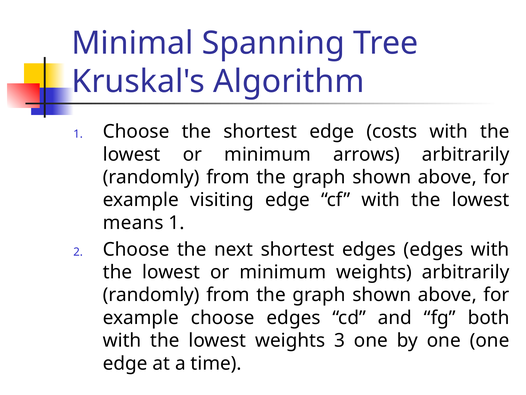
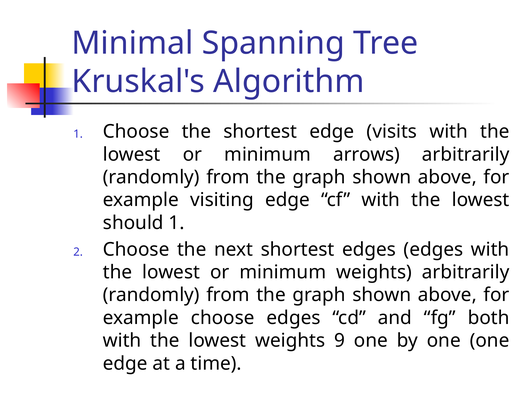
costs: costs -> visits
means: means -> should
3: 3 -> 9
